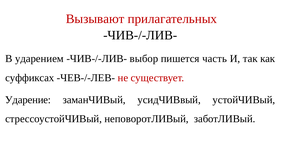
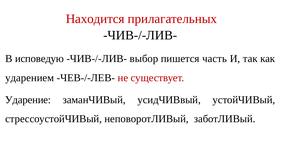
Вызывают: Вызывают -> Находится
ударением: ударением -> исповедую
суффиксах: суффиксах -> ударением
